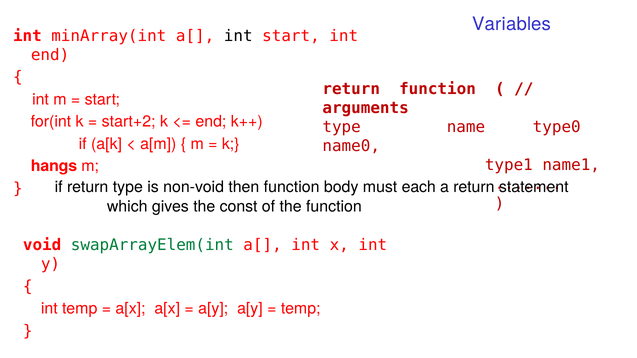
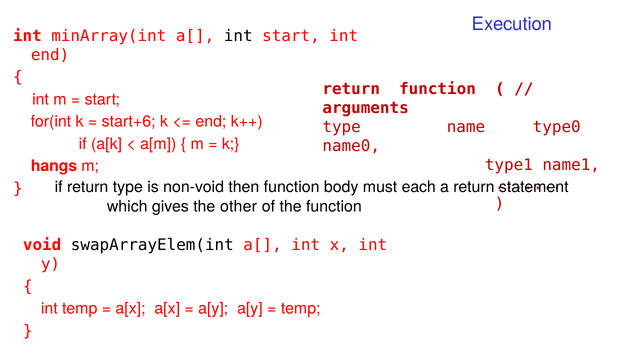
Variables: Variables -> Execution
start+2: start+2 -> start+6
const: const -> other
swapArrayElem(int colour: green -> black
